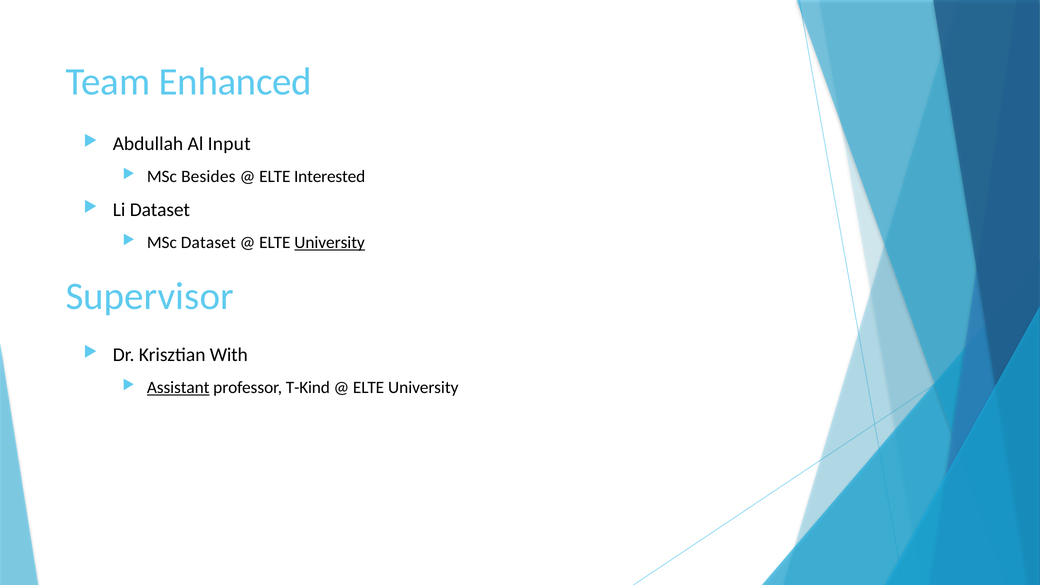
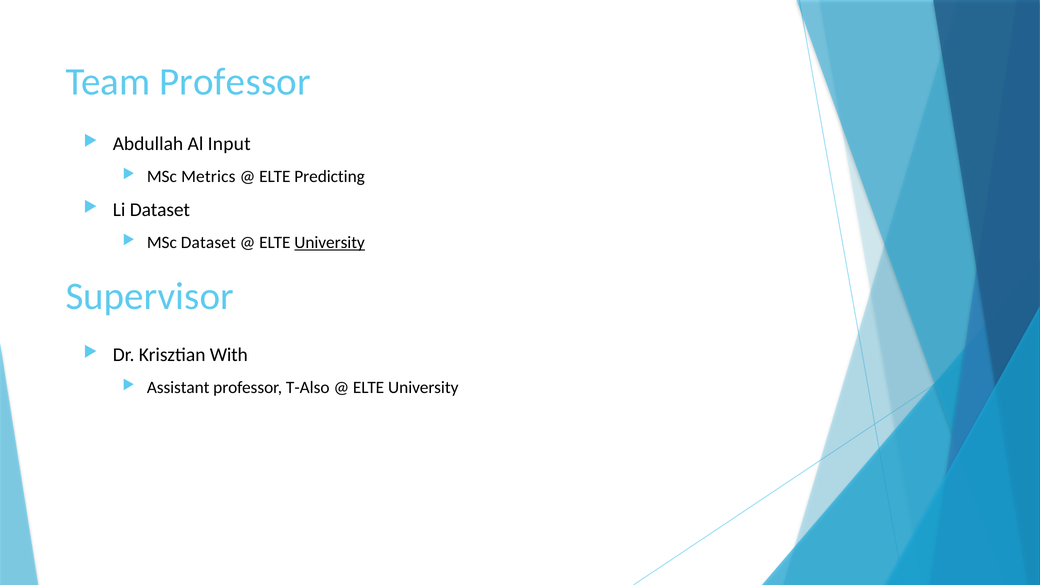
Team Enhanced: Enhanced -> Professor
Besides: Besides -> Metrics
Interested: Interested -> Predicting
Assistant underline: present -> none
T-Kind: T-Kind -> T-Also
